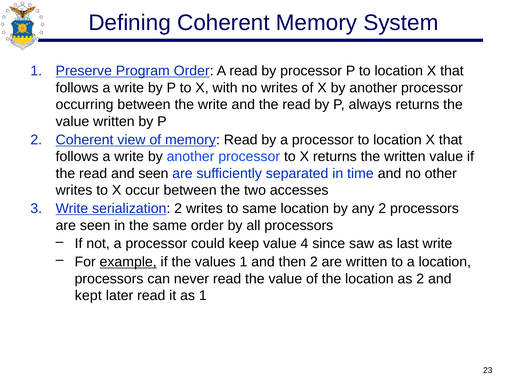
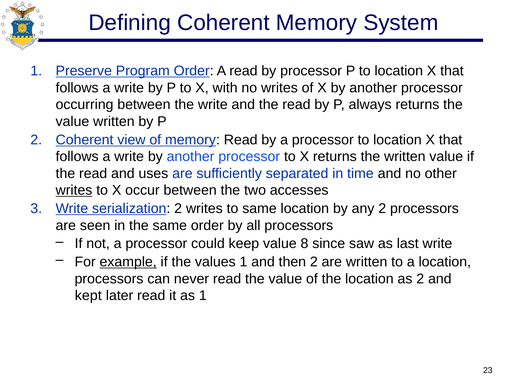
and seen: seen -> uses
writes at (74, 191) underline: none -> present
4: 4 -> 8
